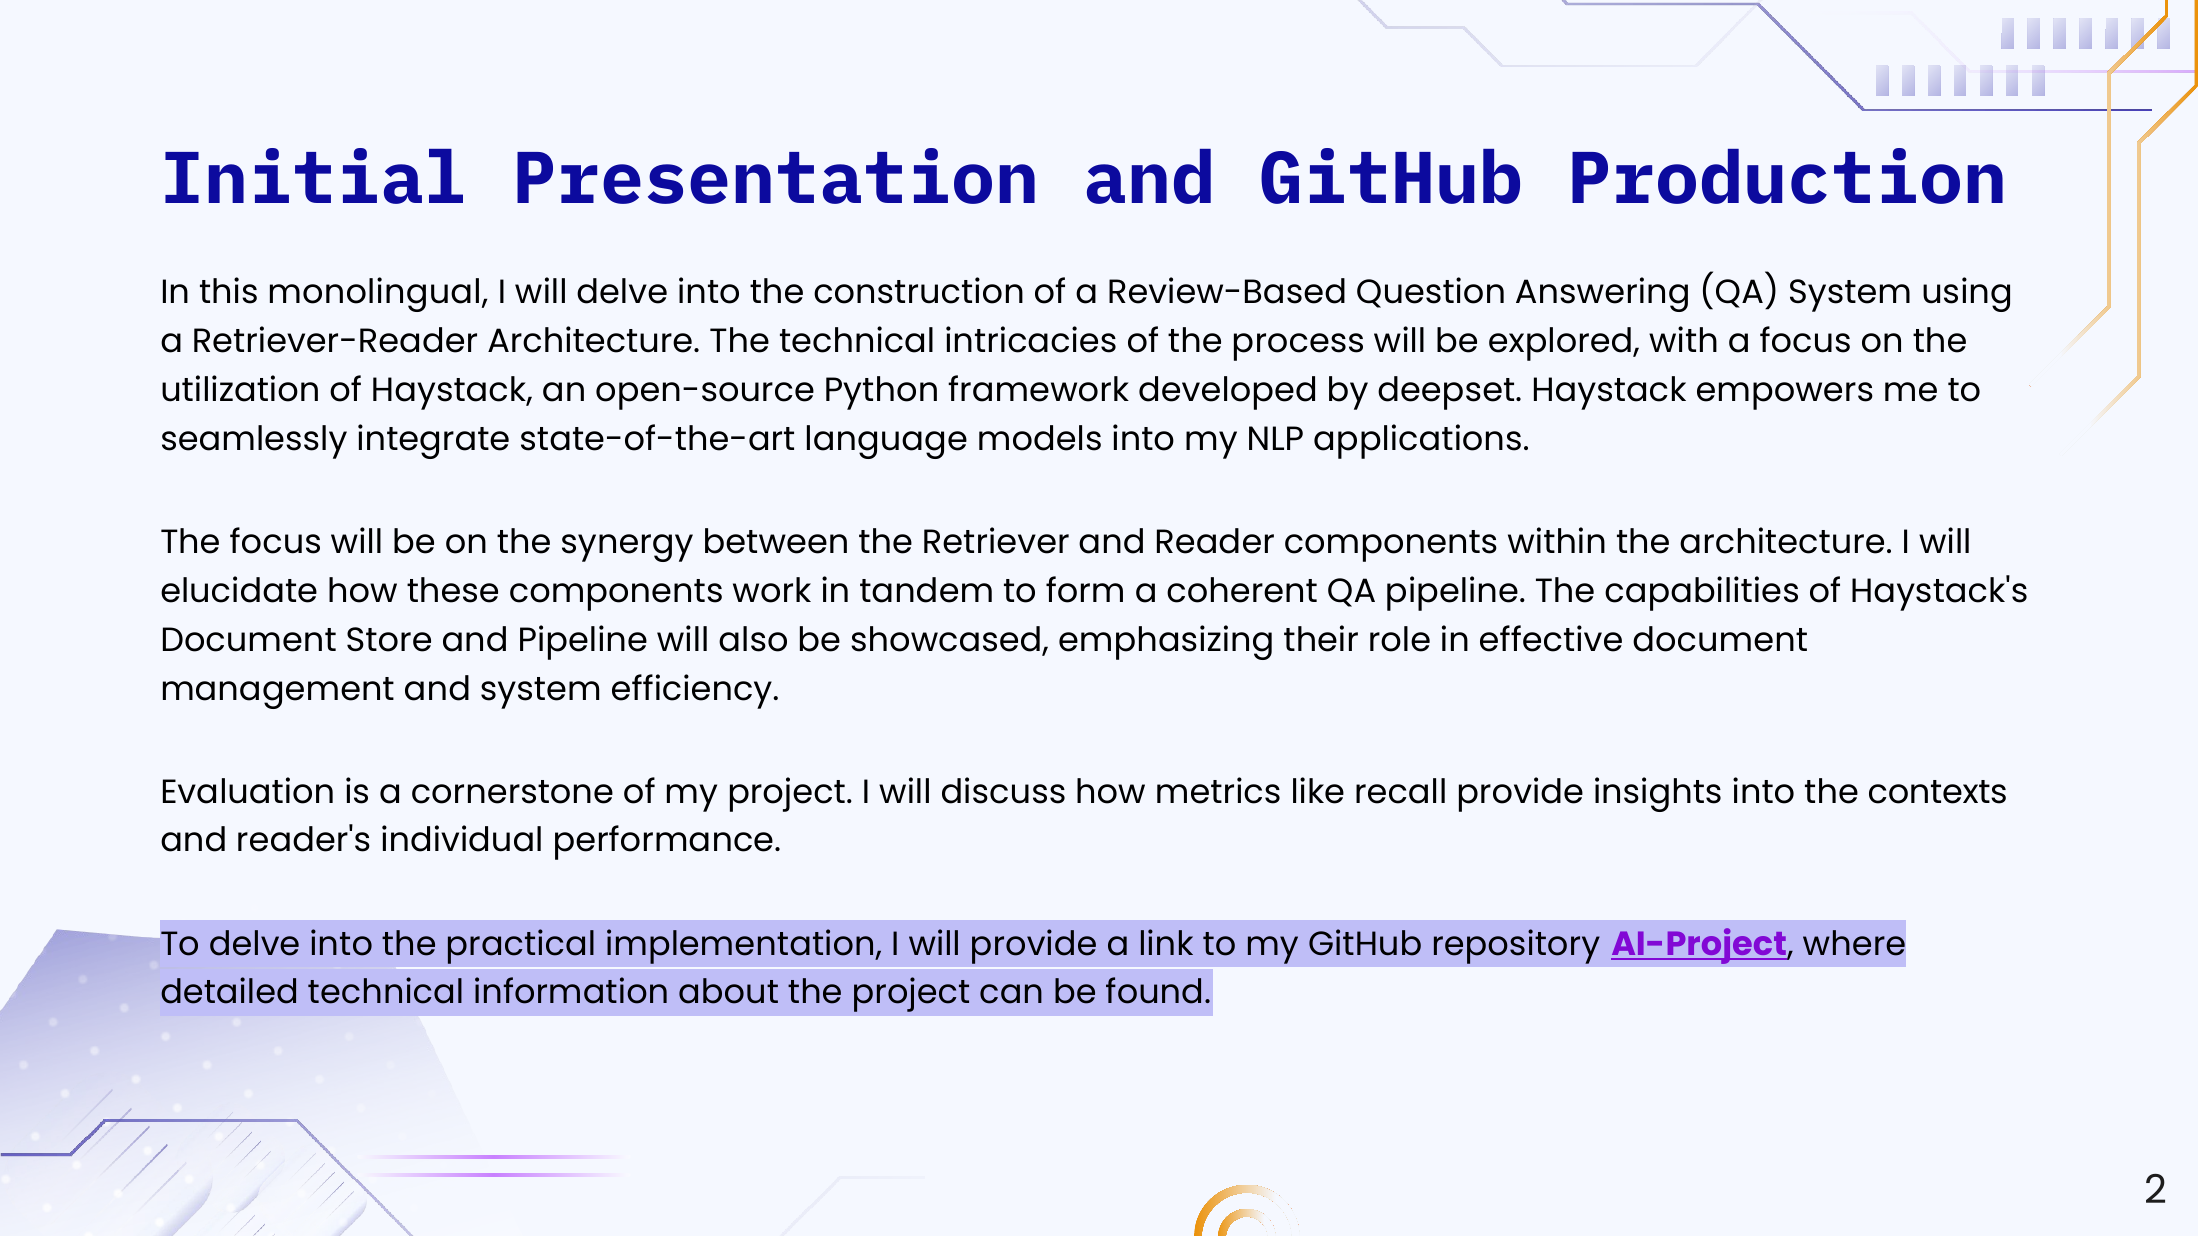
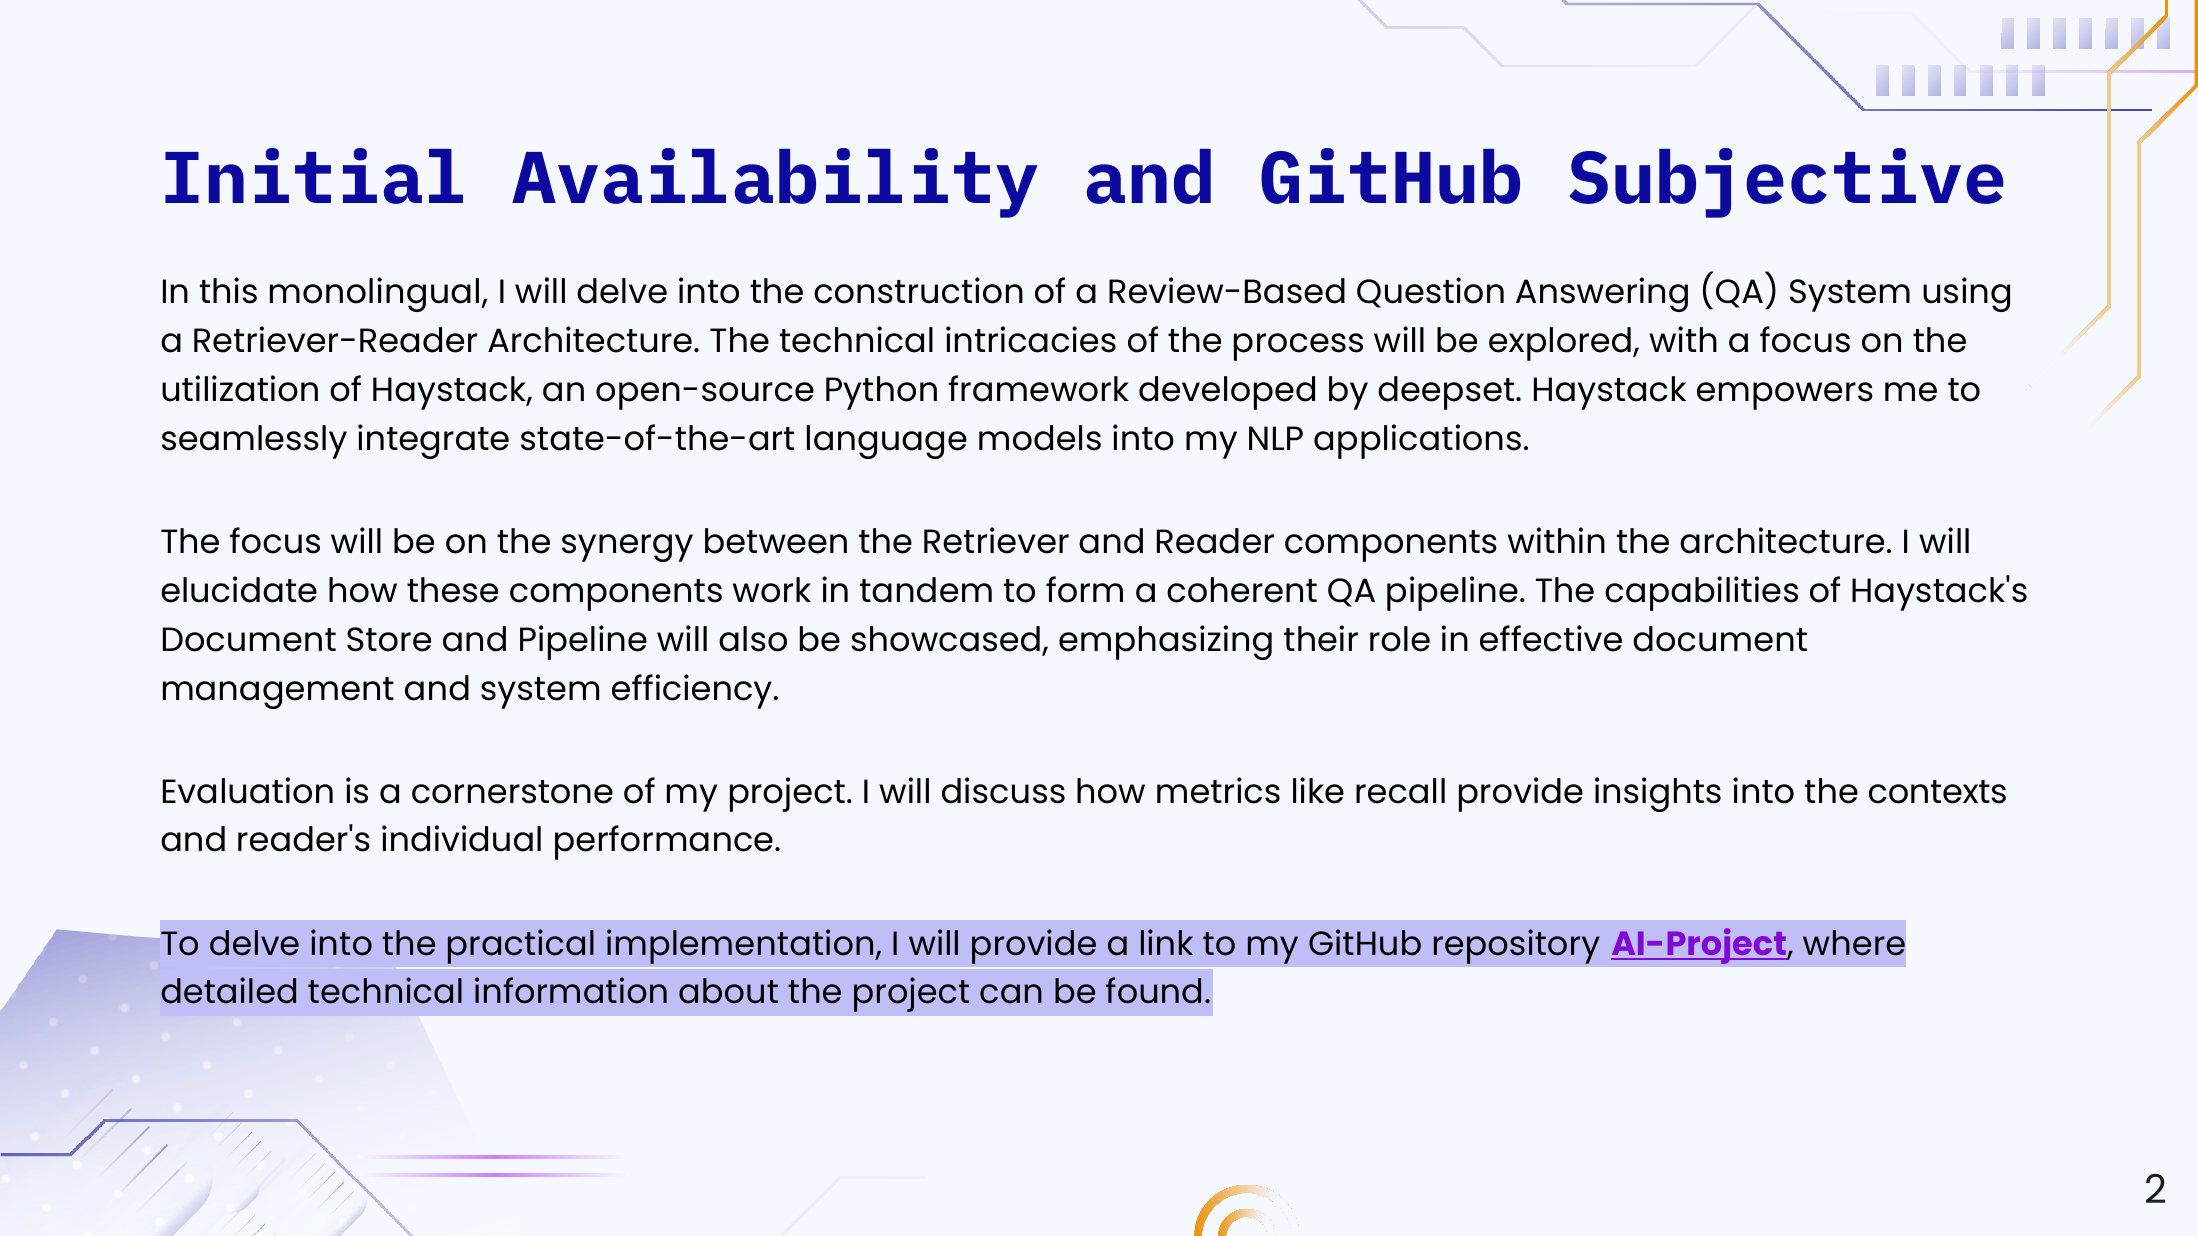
Presentation: Presentation -> Availability
Production: Production -> Subjective
